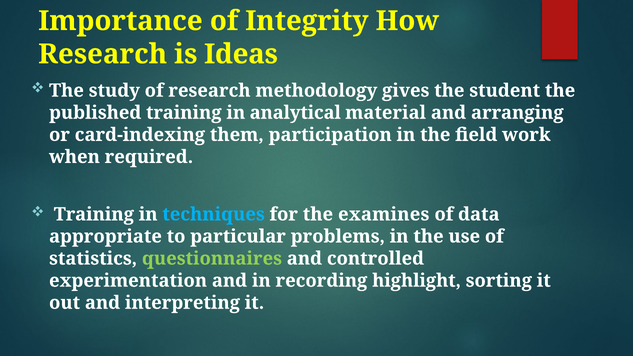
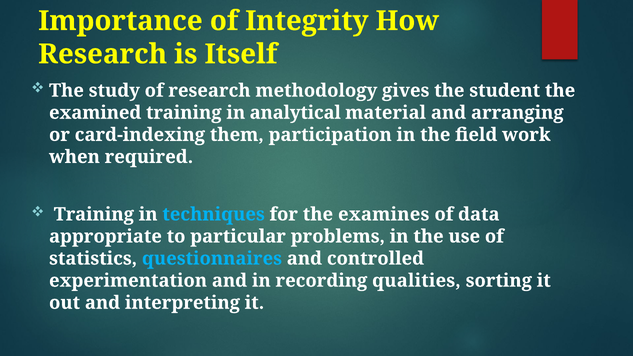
Ideas: Ideas -> Itself
published: published -> examined
questionnaires colour: light green -> light blue
highlight: highlight -> qualities
